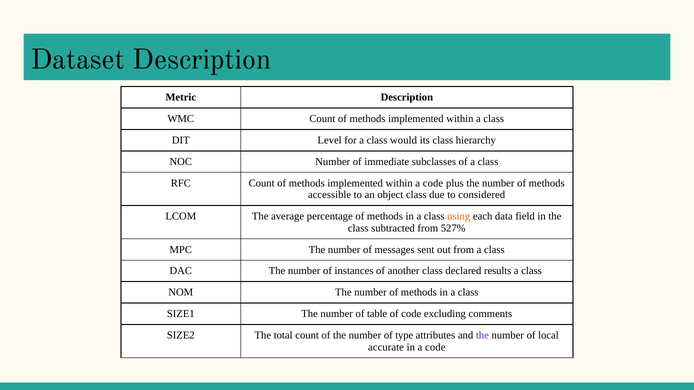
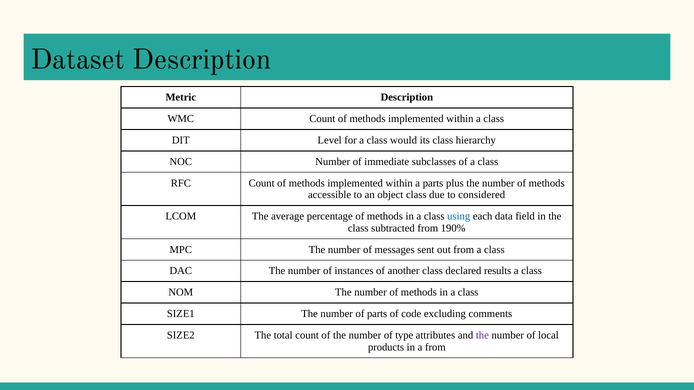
within a code: code -> parts
using colour: orange -> blue
527%: 527% -> 190%
of table: table -> parts
accurate: accurate -> products
in a code: code -> from
